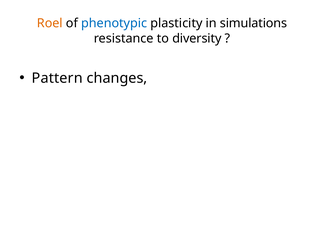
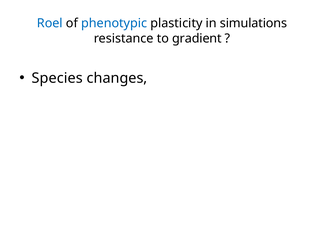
Roel colour: orange -> blue
diversity: diversity -> gradient
Pattern: Pattern -> Species
